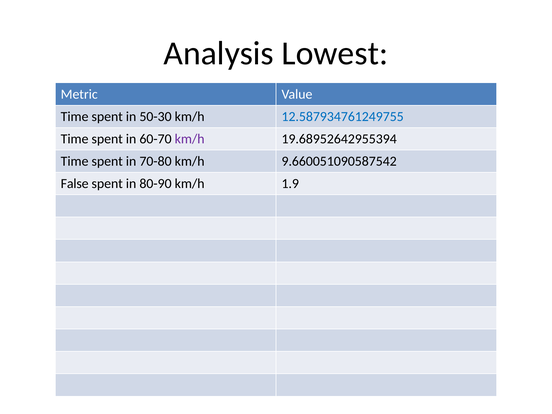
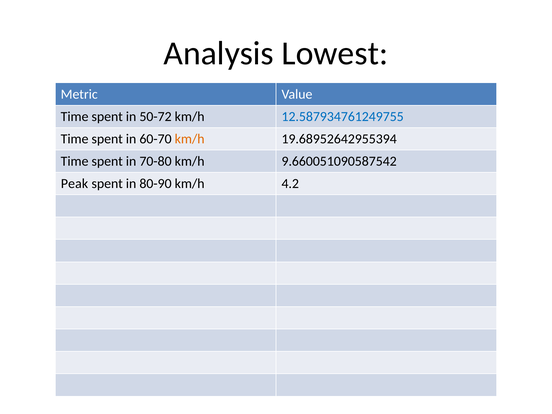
50-30: 50-30 -> 50-72
km/h at (190, 139) colour: purple -> orange
False: False -> Peak
1.9: 1.9 -> 4.2
